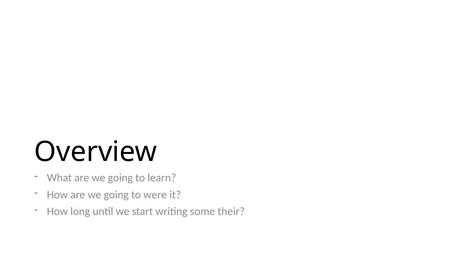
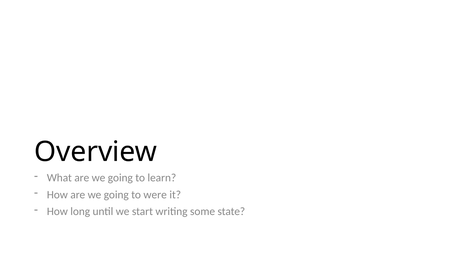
their: their -> state
